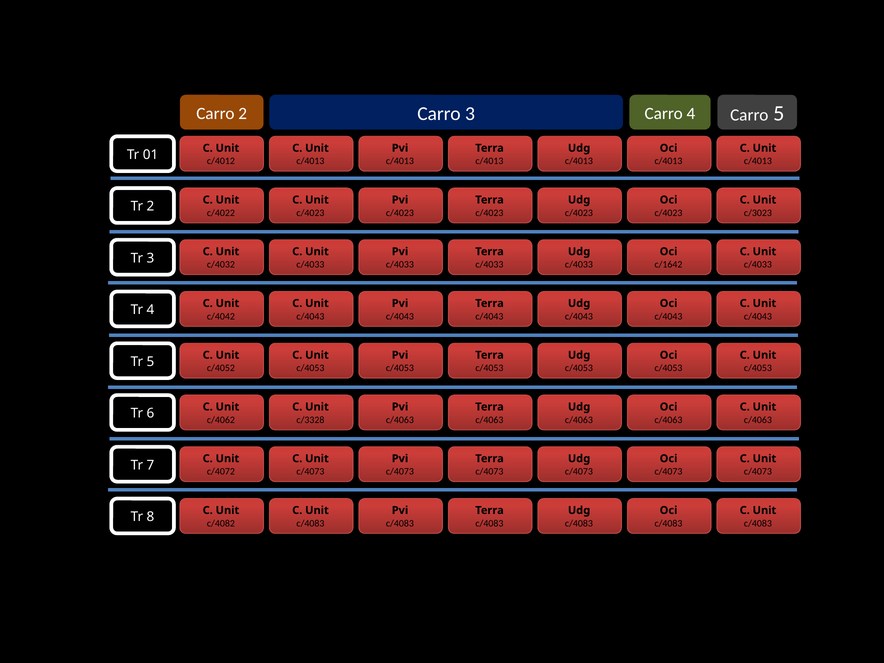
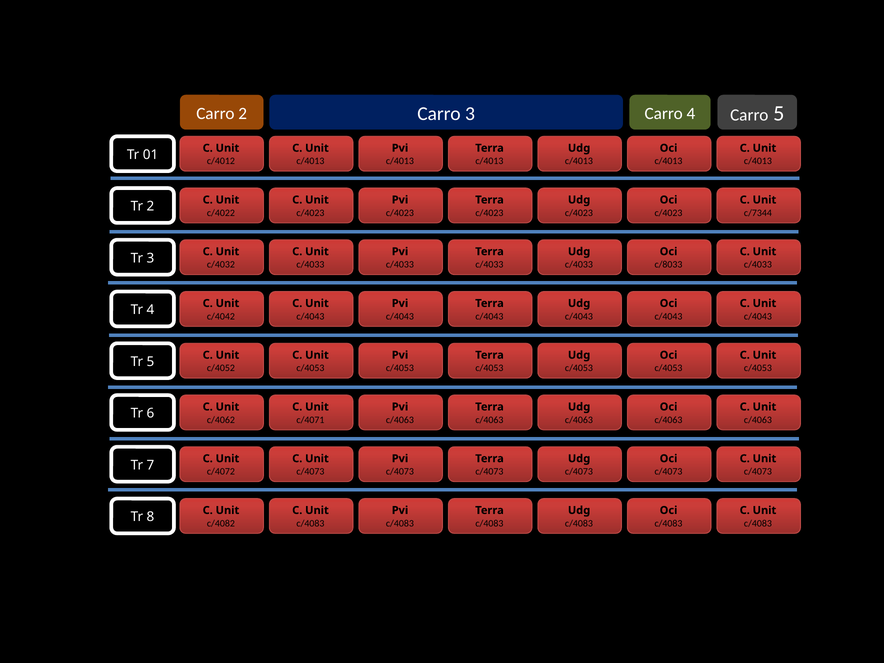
c/3023: c/3023 -> c/7344
c/1642: c/1642 -> c/8033
c/3328: c/3328 -> c/4071
